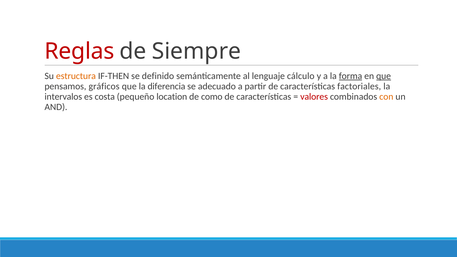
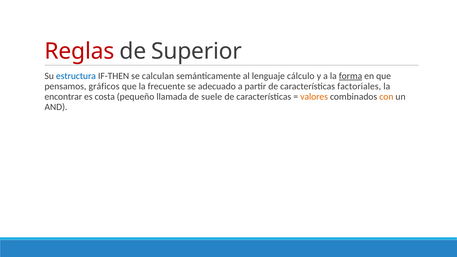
Siempre: Siempre -> Superior
estructura colour: orange -> blue
definido: definido -> calculan
que at (384, 76) underline: present -> none
diferencia: diferencia -> frecuente
intervalos: intervalos -> encontrar
location: location -> llamada
como: como -> suele
valores colour: red -> orange
